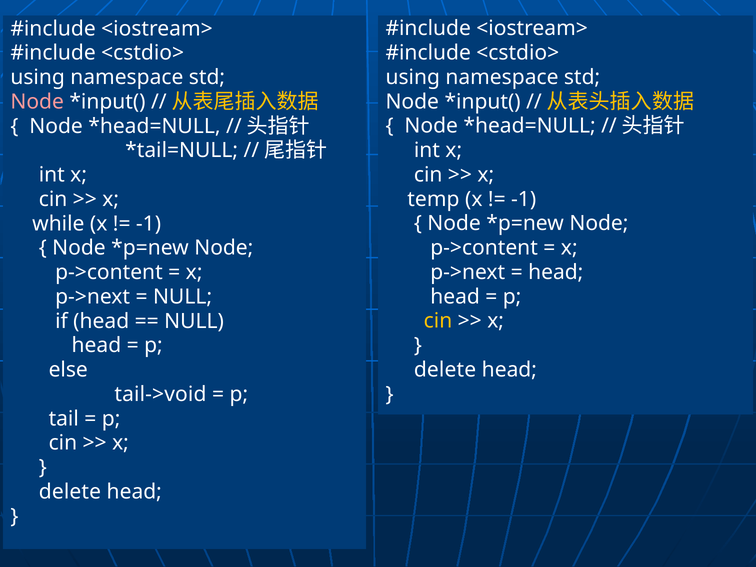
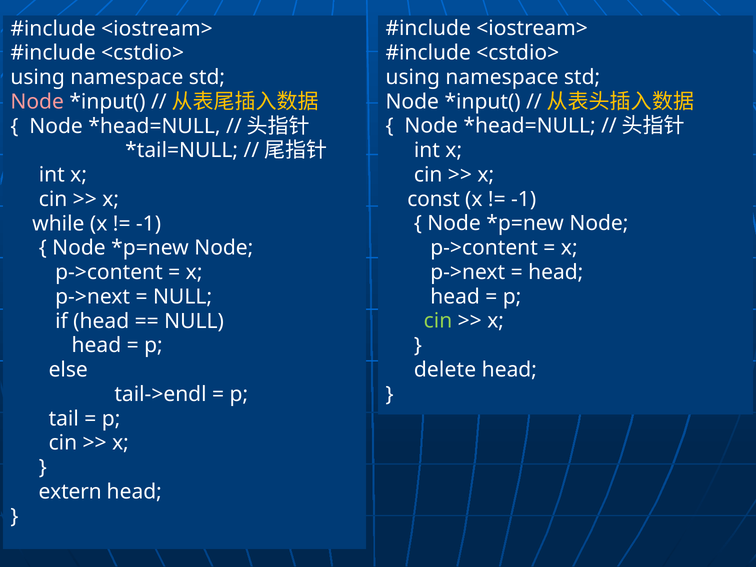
temp: temp -> const
cin at (438, 321) colour: yellow -> light green
tail->void: tail->void -> tail->endl
delete at (70, 492): delete -> extern
